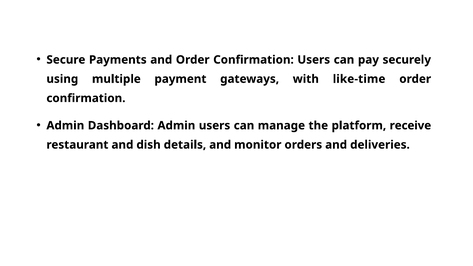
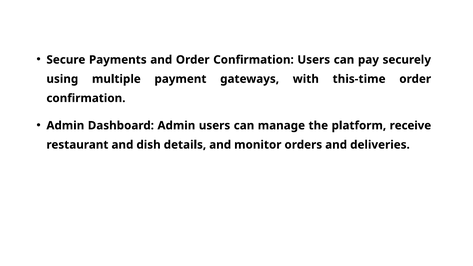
like-time: like-time -> this-time
